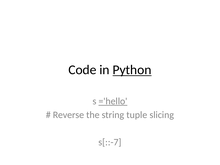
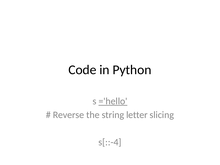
Python underline: present -> none
tuple: tuple -> letter
s[::-7: s[::-7 -> s[::-4
